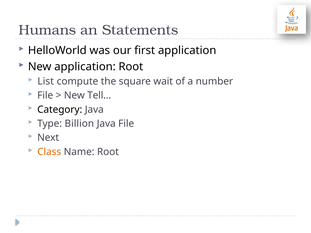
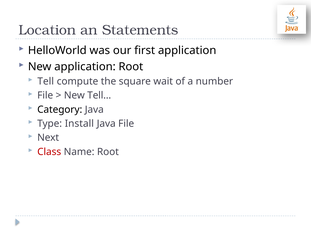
Humans: Humans -> Location
List: List -> Tell
Billion: Billion -> Install
Class colour: orange -> red
